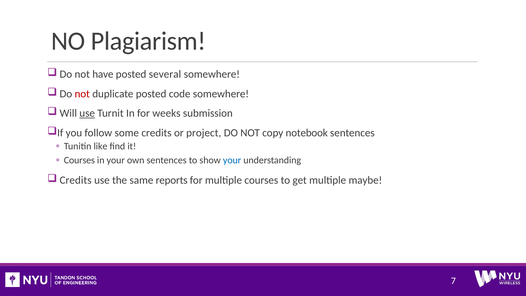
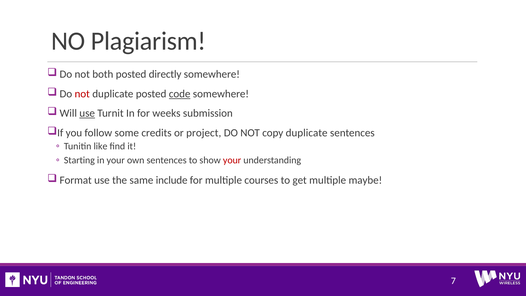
have: have -> both
several: several -> directly
code underline: none -> present
copy notebook: notebook -> duplicate
Courses at (79, 160): Courses -> Starting
your at (232, 160) colour: blue -> red
Credits at (76, 180): Credits -> Format
reports: reports -> include
